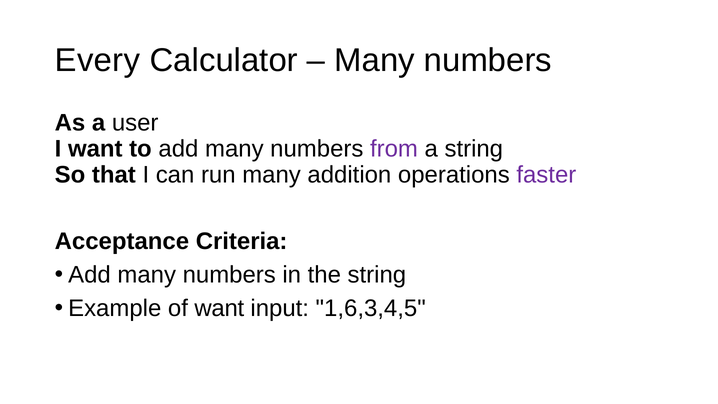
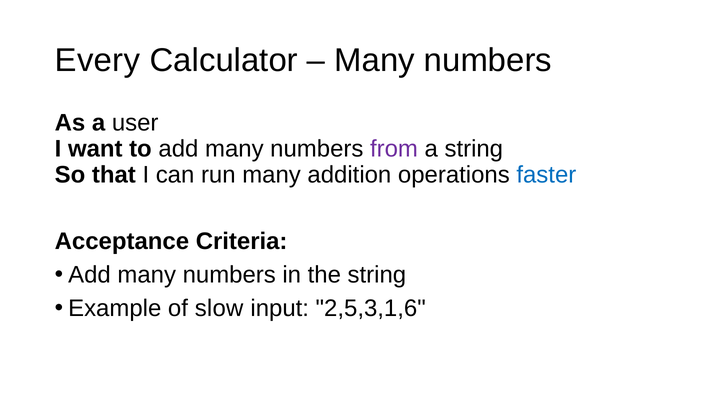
faster colour: purple -> blue
of want: want -> slow
1,6,3,4,5: 1,6,3,4,5 -> 2,5,3,1,6
